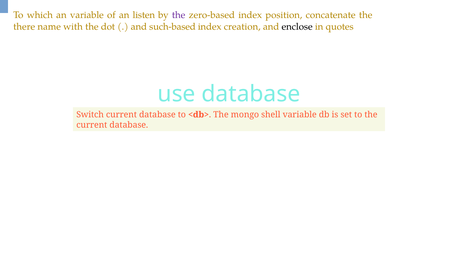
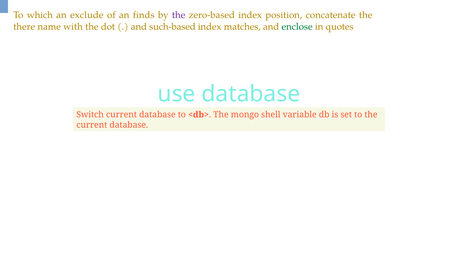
an variable: variable -> exclude
listen: listen -> finds
creation: creation -> matches
enclose colour: black -> green
